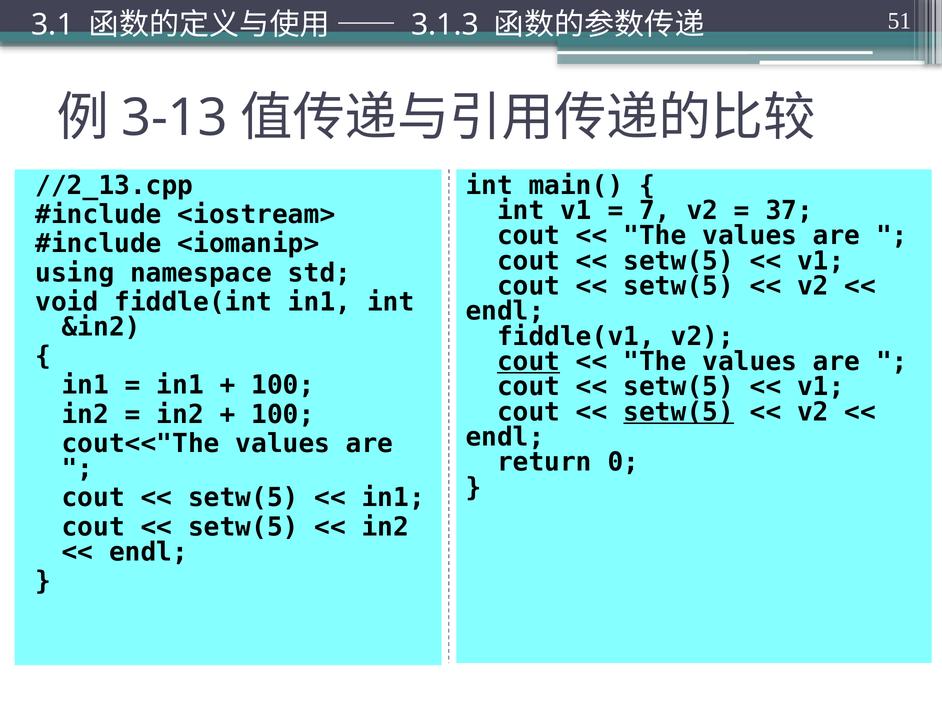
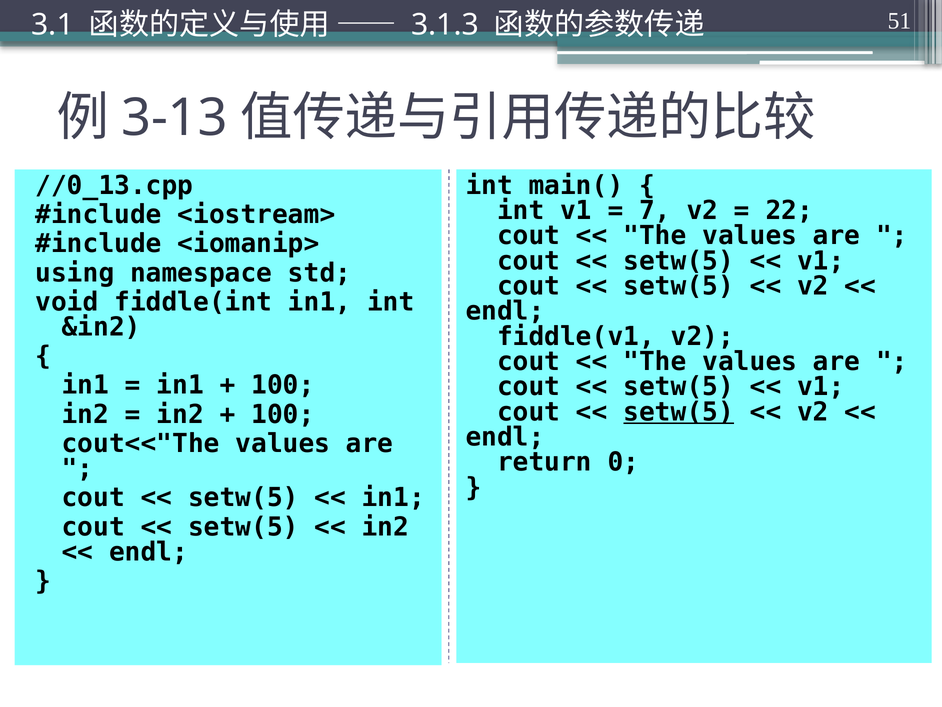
//2_13.cpp: //2_13.cpp -> //0_13.cpp
37: 37 -> 22
cout at (529, 361) underline: present -> none
